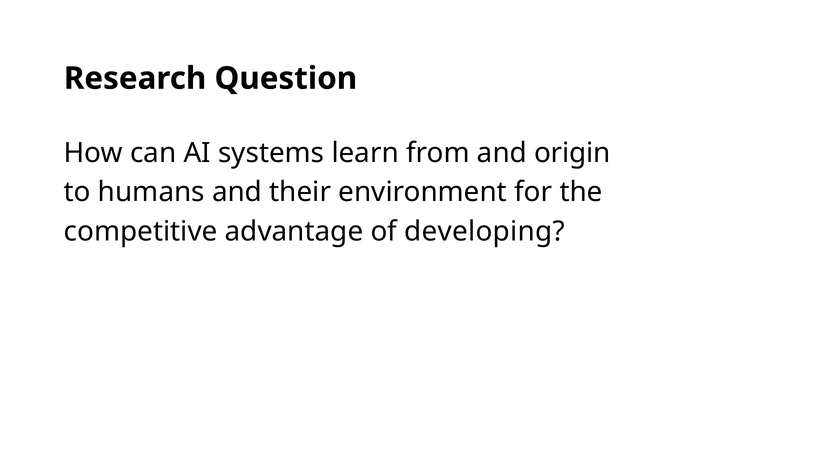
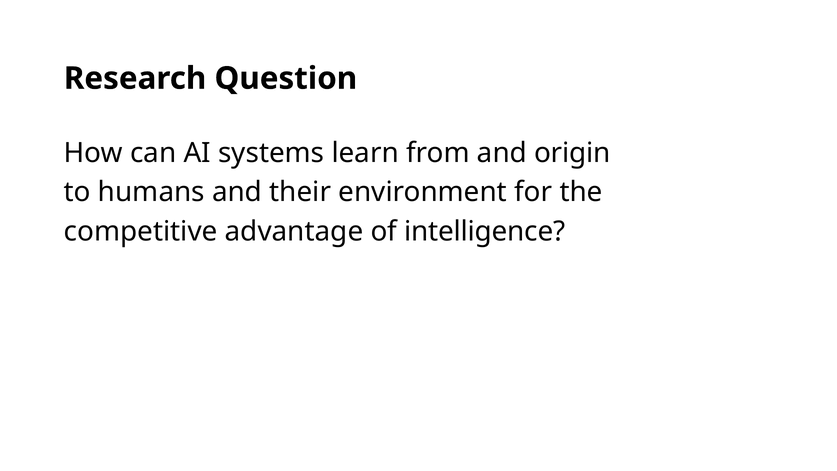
developing: developing -> intelligence
